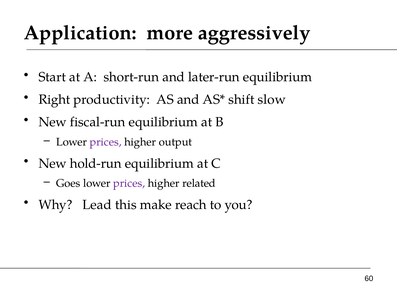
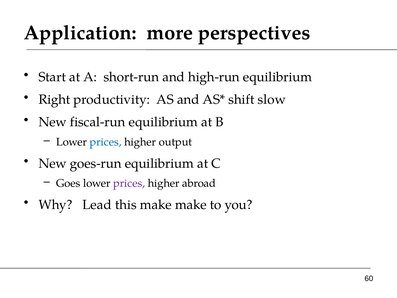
aggressively: aggressively -> perspectives
later-run: later-run -> high-run
prices at (106, 142) colour: purple -> blue
hold-run: hold-run -> goes-run
related: related -> abroad
make reach: reach -> make
